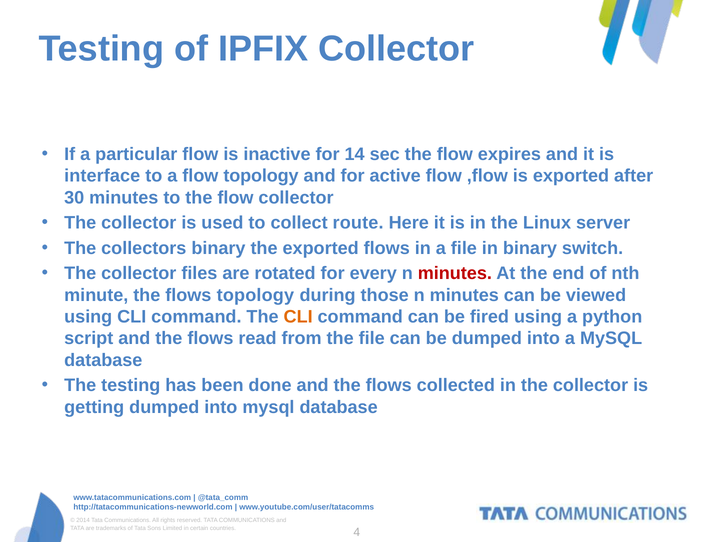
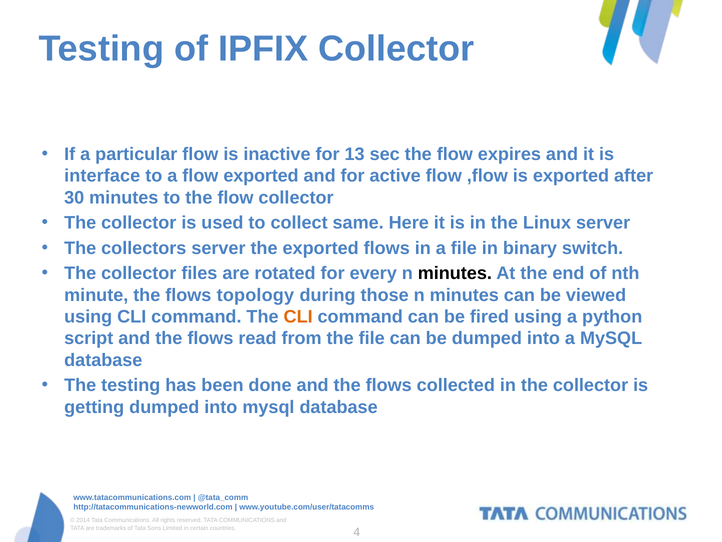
14: 14 -> 13
flow topology: topology -> exported
route: route -> same
collectors binary: binary -> server
minutes at (455, 273) colour: red -> black
